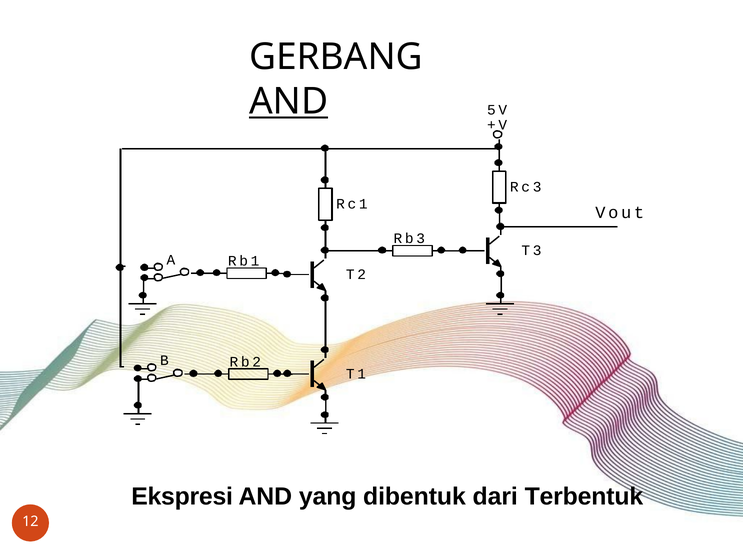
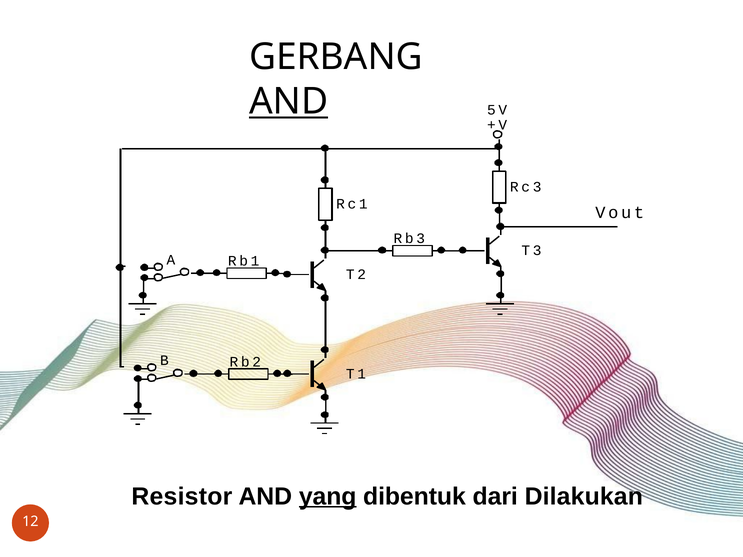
Ekspresi: Ekspresi -> Resistor
yang underline: none -> present
Terbentuk: Terbentuk -> Dilakukan
